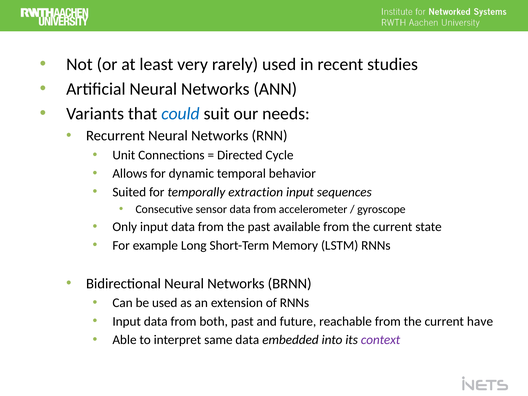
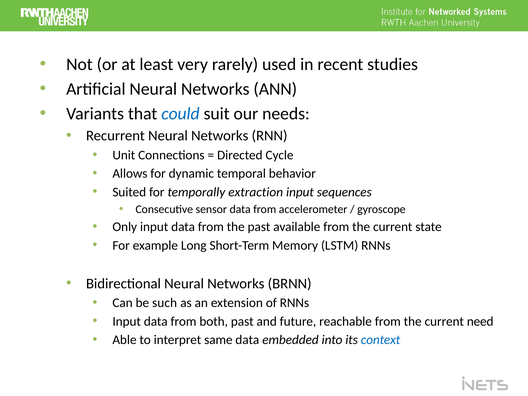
be used: used -> such
have: have -> need
context colour: purple -> blue
